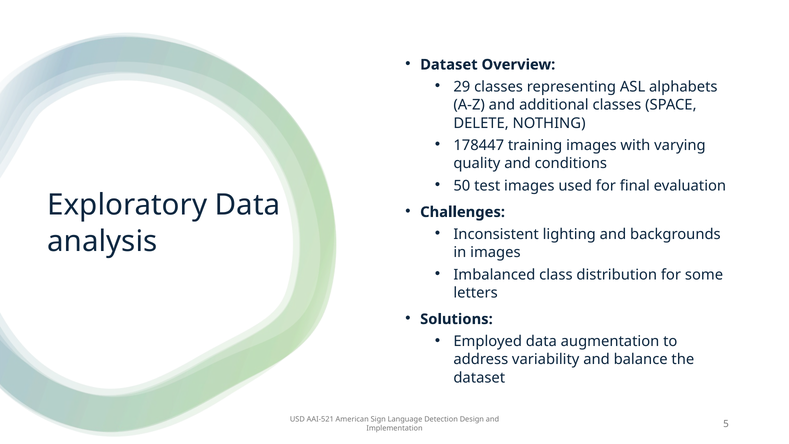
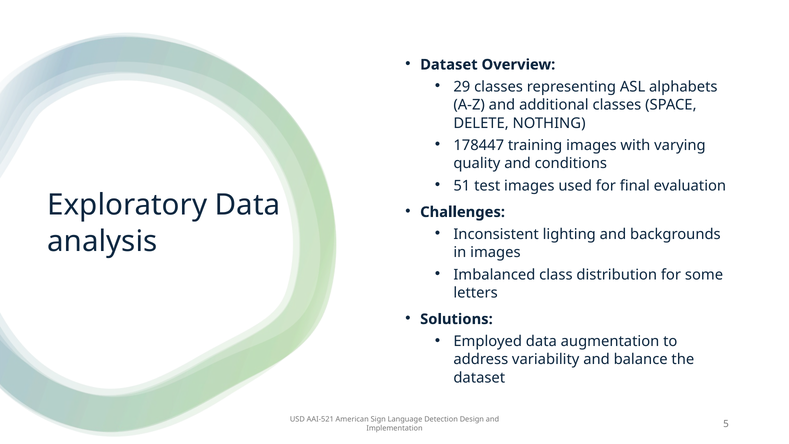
50: 50 -> 51
